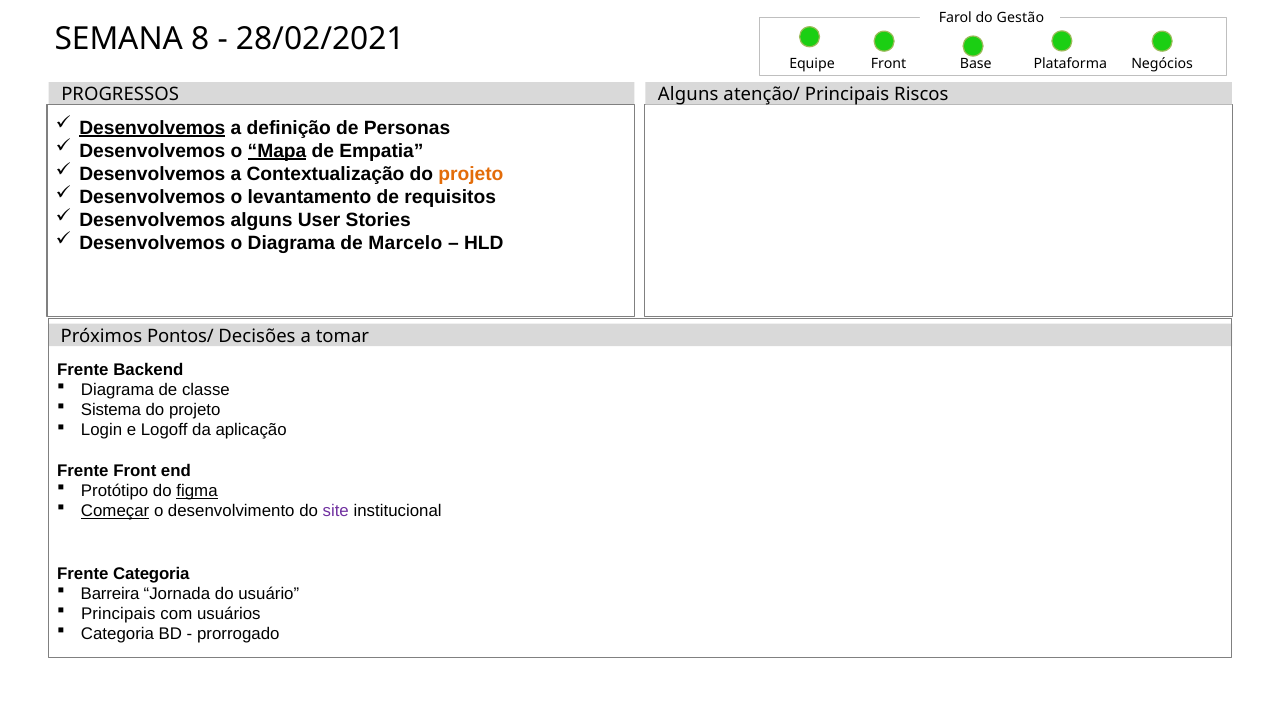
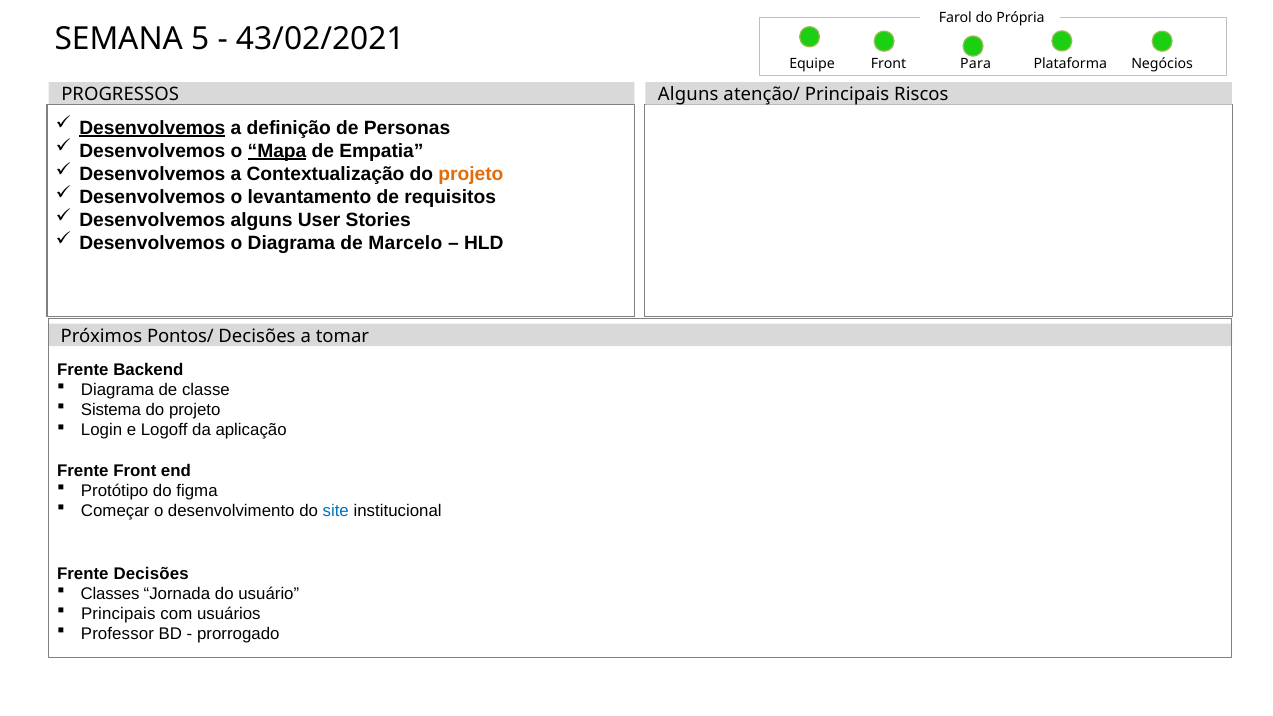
Gestão: Gestão -> Própria
8: 8 -> 5
28/02/2021: 28/02/2021 -> 43/02/2021
Base: Base -> Para
figma underline: present -> none
Começar underline: present -> none
site colour: purple -> blue
Frente Categoria: Categoria -> Decisões
Barreira: Barreira -> Classes
Categoria at (117, 634): Categoria -> Professor
